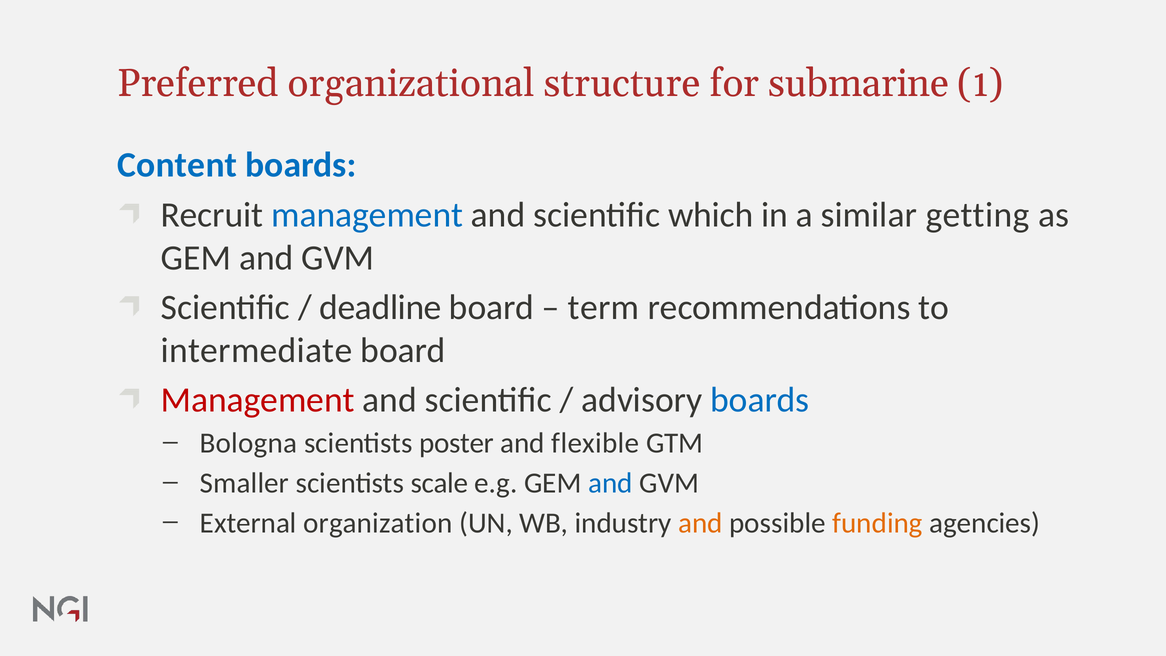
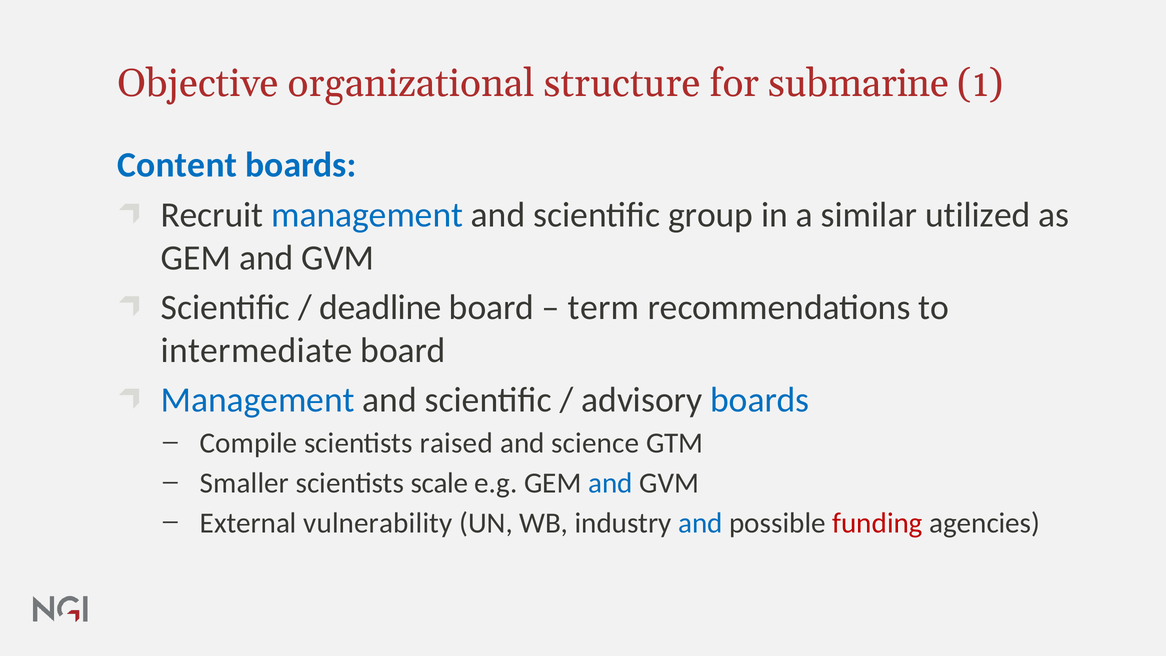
Preferred: Preferred -> Objective
which: which -> group
getting: getting -> utilized
Management at (258, 400) colour: red -> blue
Bologna: Bologna -> Compile
poster: poster -> raised
flexible: flexible -> science
organization: organization -> vulnerability
and at (700, 523) colour: orange -> blue
funding colour: orange -> red
